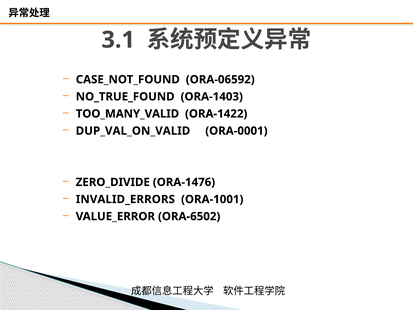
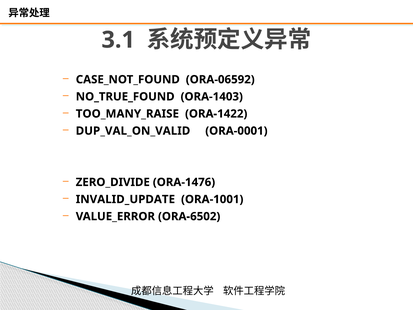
TOO_MANY_VALID: TOO_MANY_VALID -> TOO_MANY_RAISE
INVALID_ERRORS: INVALID_ERRORS -> INVALID_UPDATE
